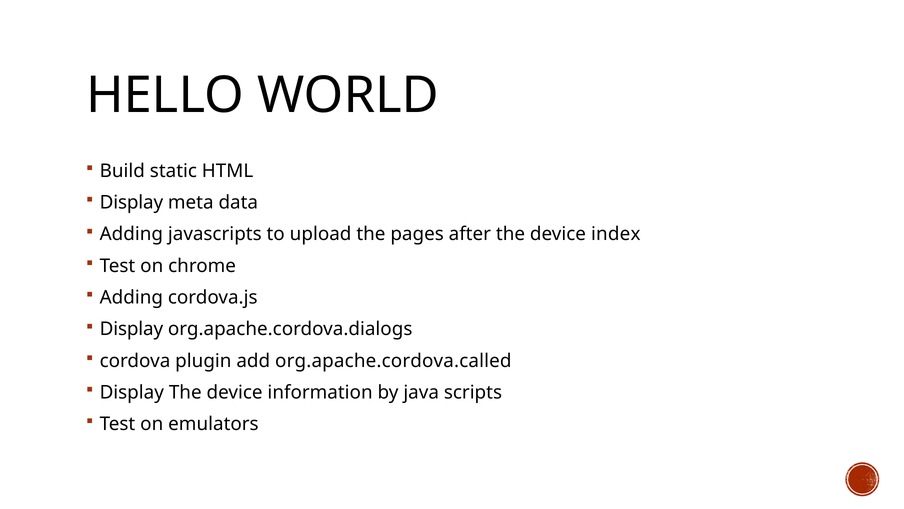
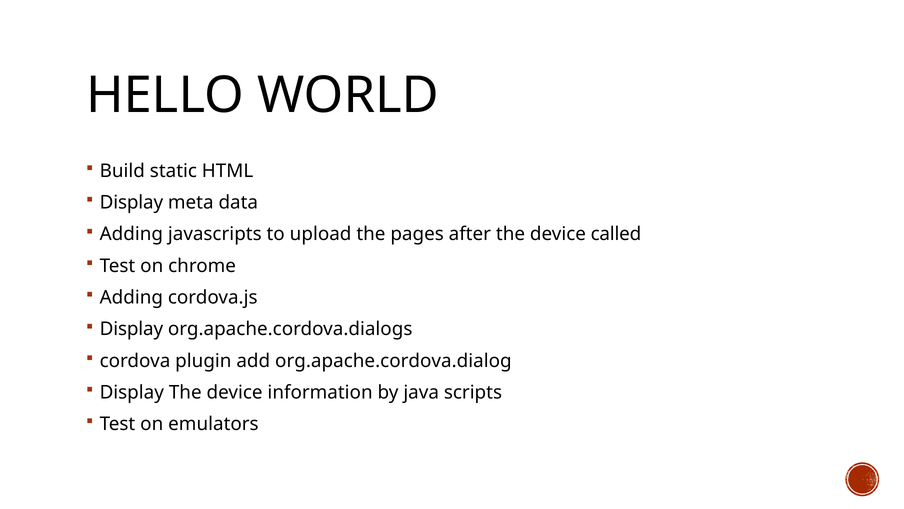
index: index -> called
org.apache.cordova.called: org.apache.cordova.called -> org.apache.cordova.dialog
